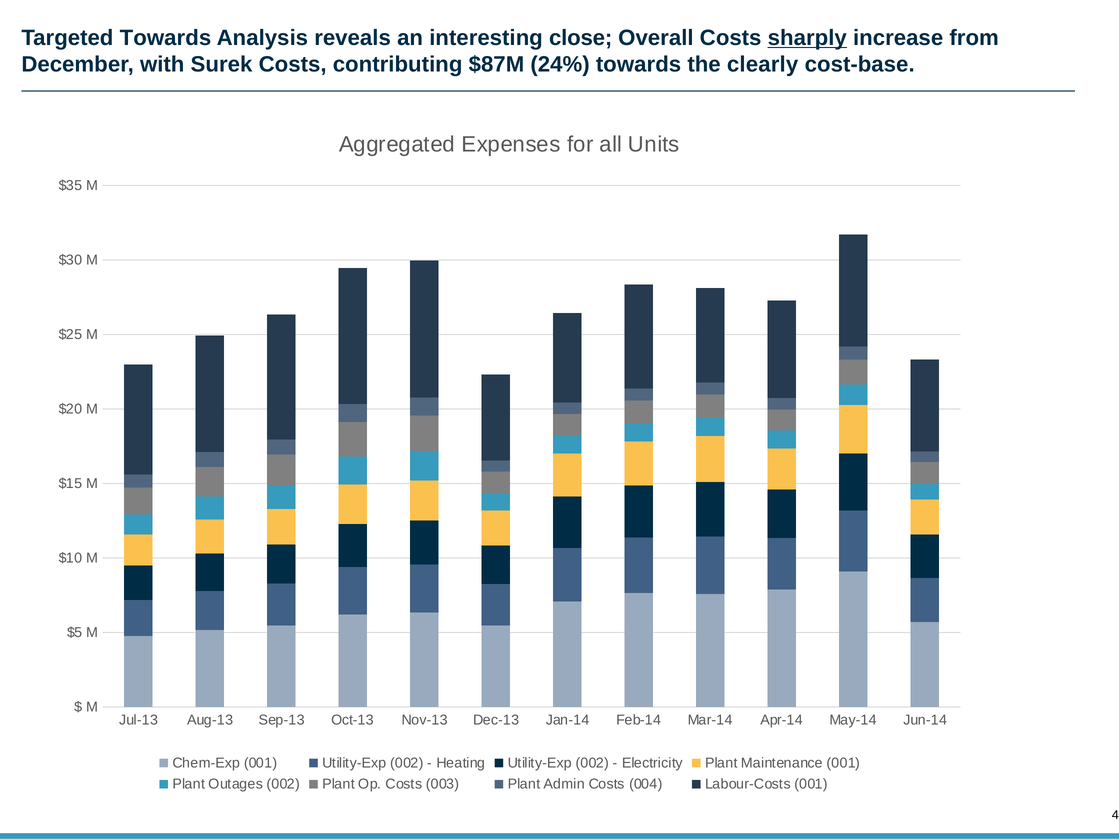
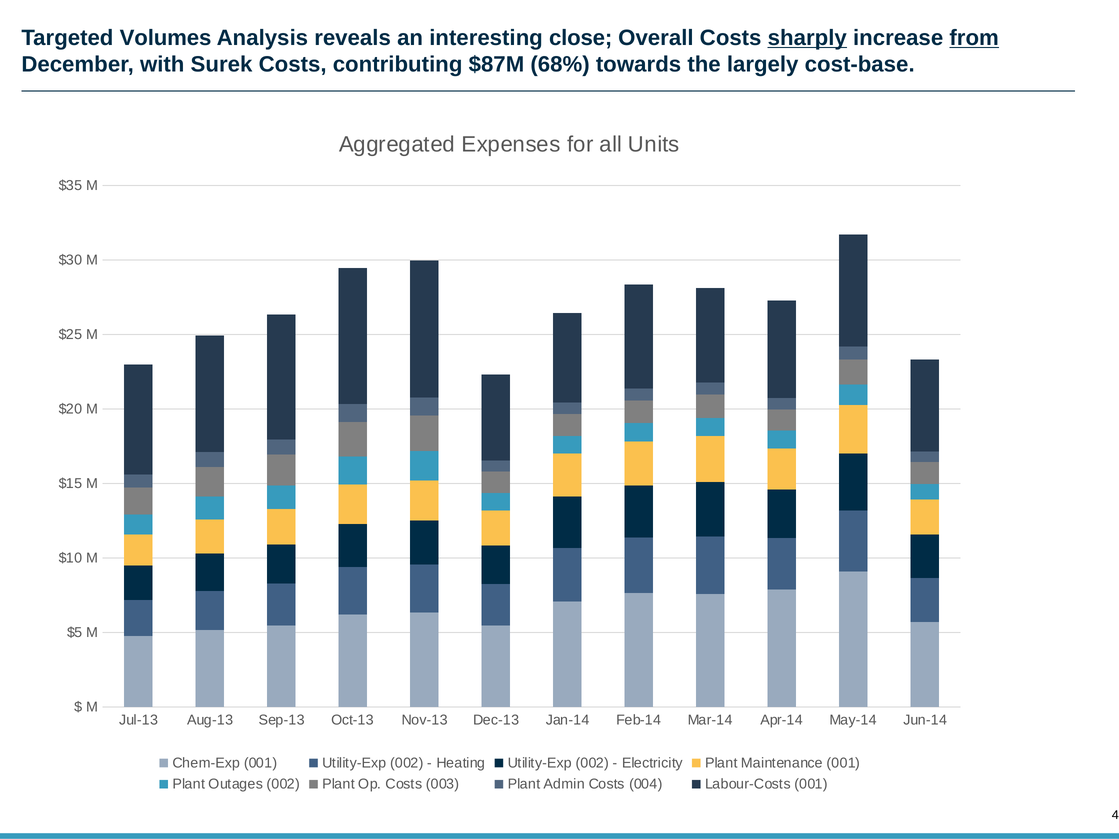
Targeted Towards: Towards -> Volumes
from underline: none -> present
24%: 24% -> 68%
clearly: clearly -> largely
